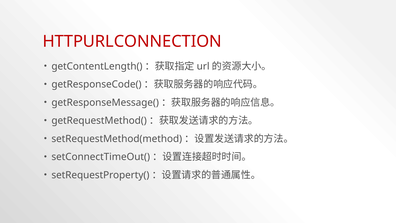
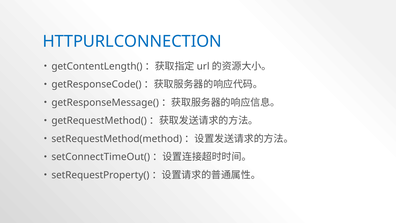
HTTPURLCONNECTION colour: red -> blue
